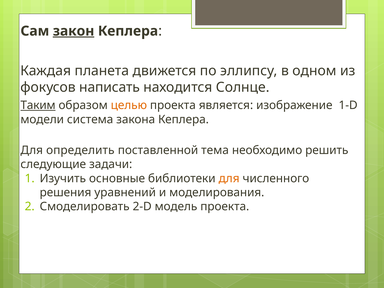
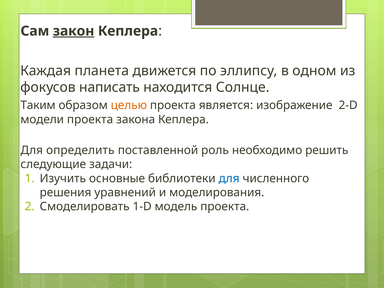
Таким underline: present -> none
1-D: 1-D -> 2-D
модели система: система -> проекта
тема: тема -> роль
для at (229, 178) colour: orange -> blue
2-D: 2-D -> 1-D
